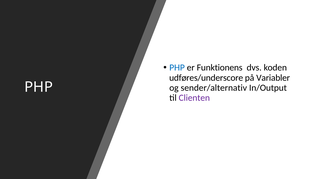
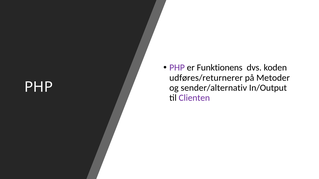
PHP at (177, 68) colour: blue -> purple
udføres/underscore: udføres/underscore -> udføres/returnerer
Variabler: Variabler -> Metoder
